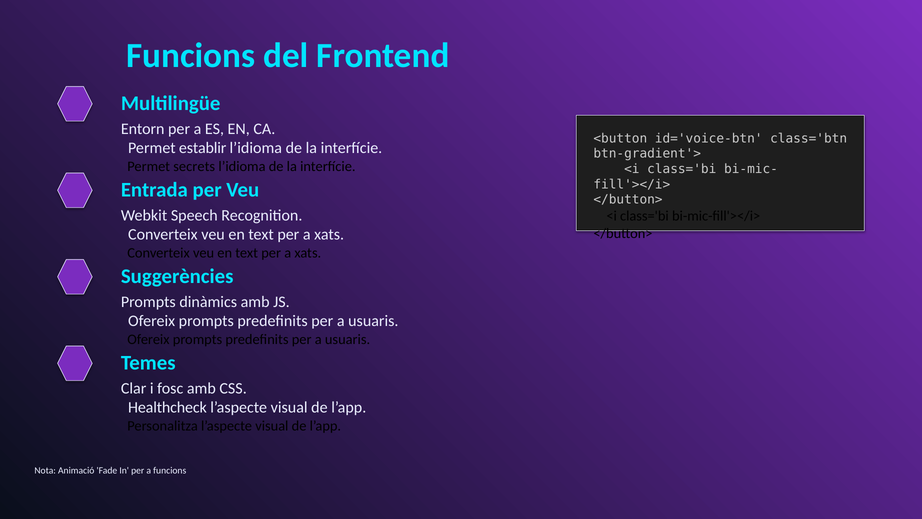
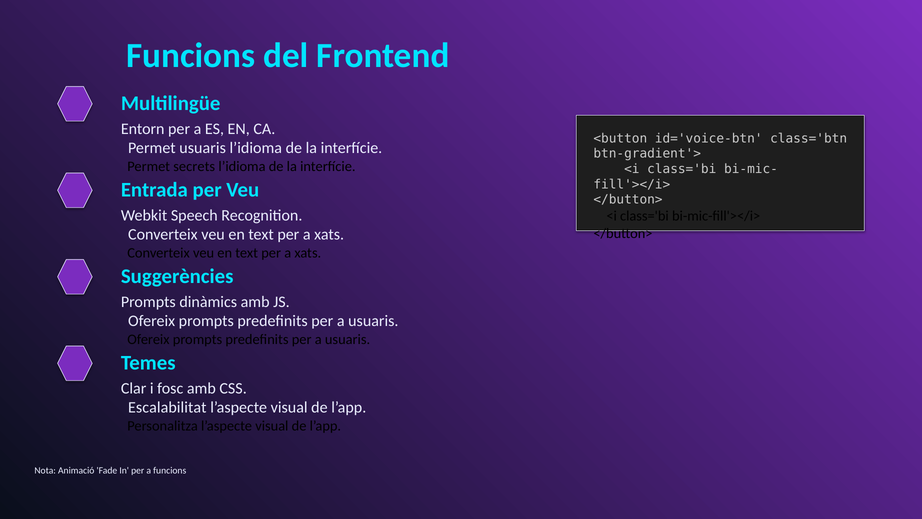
Permet establir: establir -> usuaris
Healthcheck: Healthcheck -> Escalabilitat
